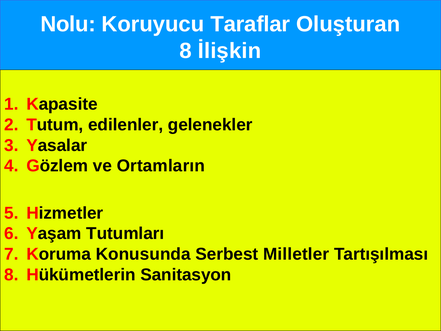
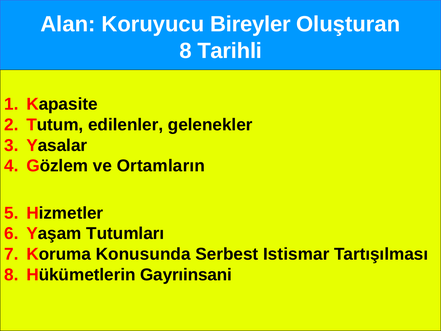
Nolu: Nolu -> Alan
Taraflar: Taraflar -> Bireyler
İlişkin: İlişkin -> Tarihli
Milletler: Milletler -> Istismar
Sanitasyon: Sanitasyon -> Gayrıinsani
